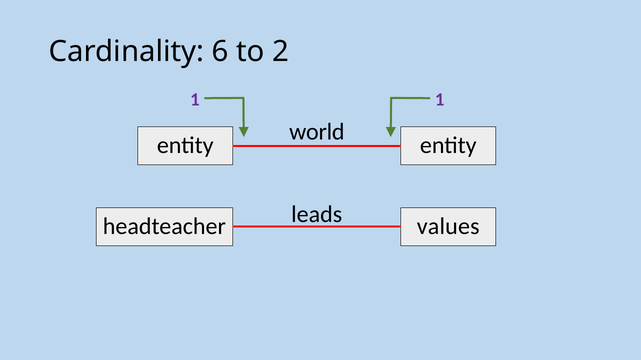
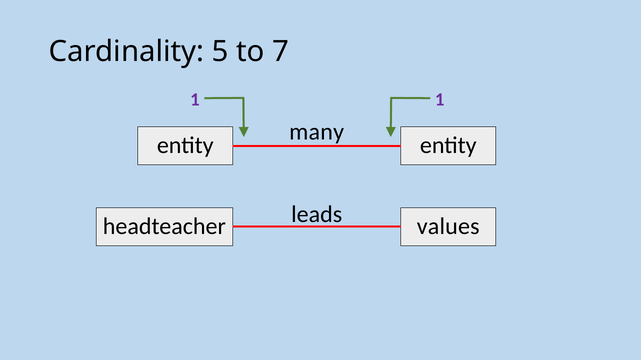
6: 6 -> 5
2: 2 -> 7
world: world -> many
